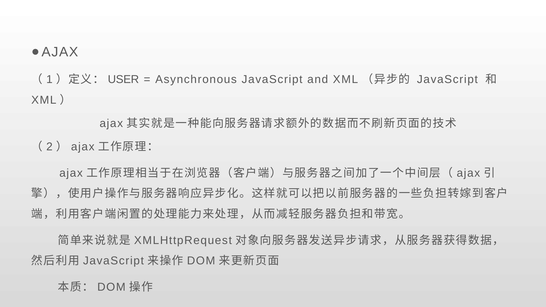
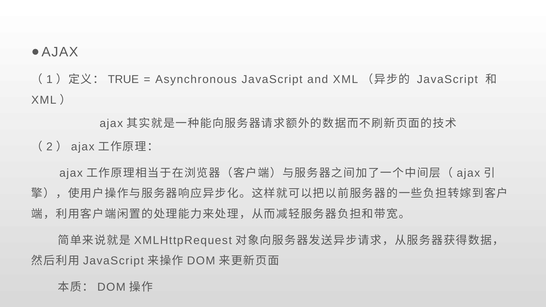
USER: USER -> TRUE
